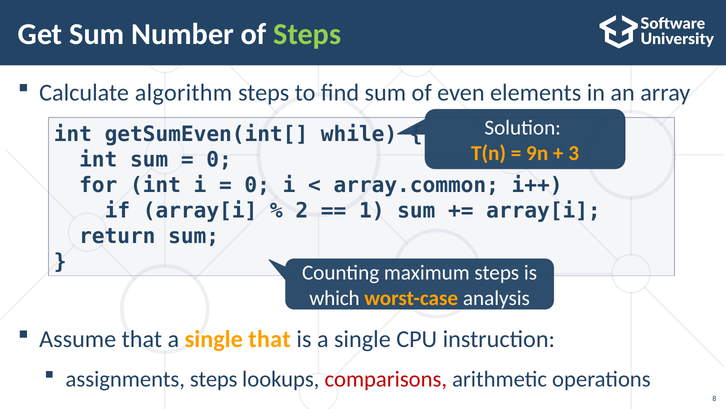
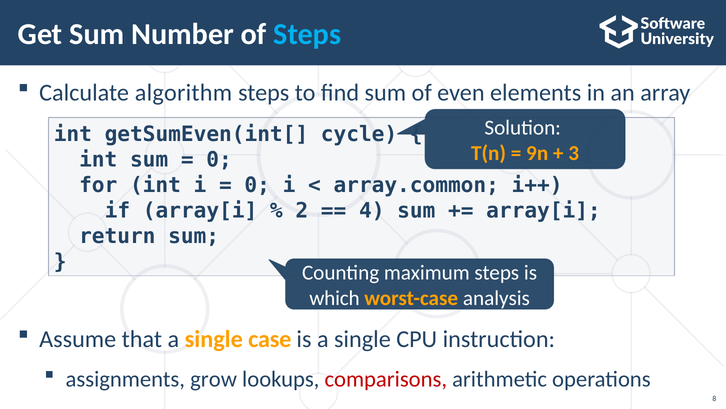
Steps at (307, 34) colour: light green -> light blue
while: while -> cycle
1: 1 -> 4
single that: that -> case
assignments steps: steps -> grow
